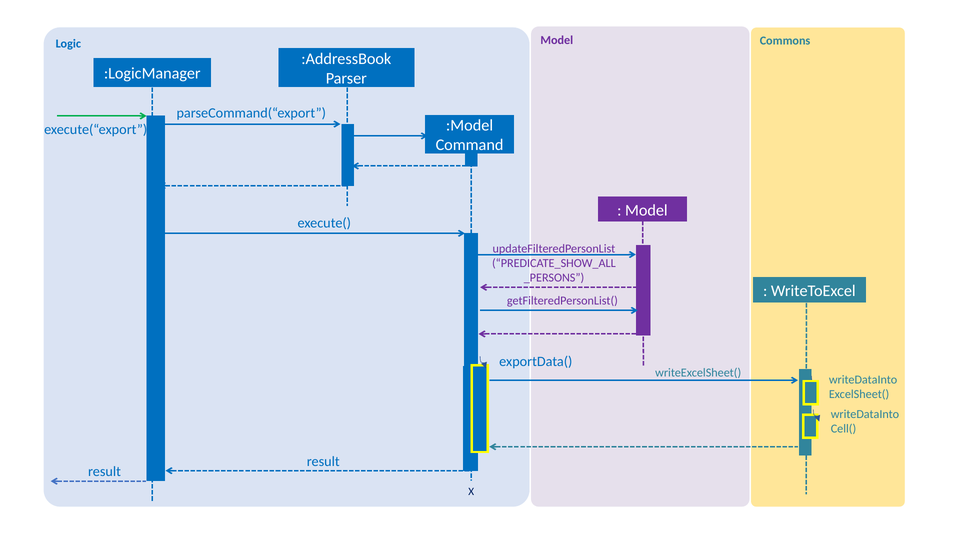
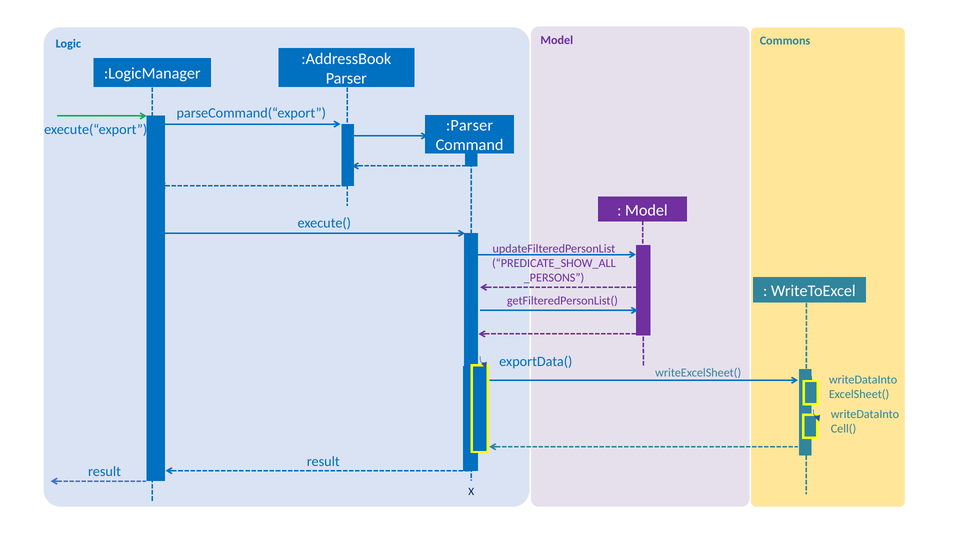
:Model: :Model -> :Parser
